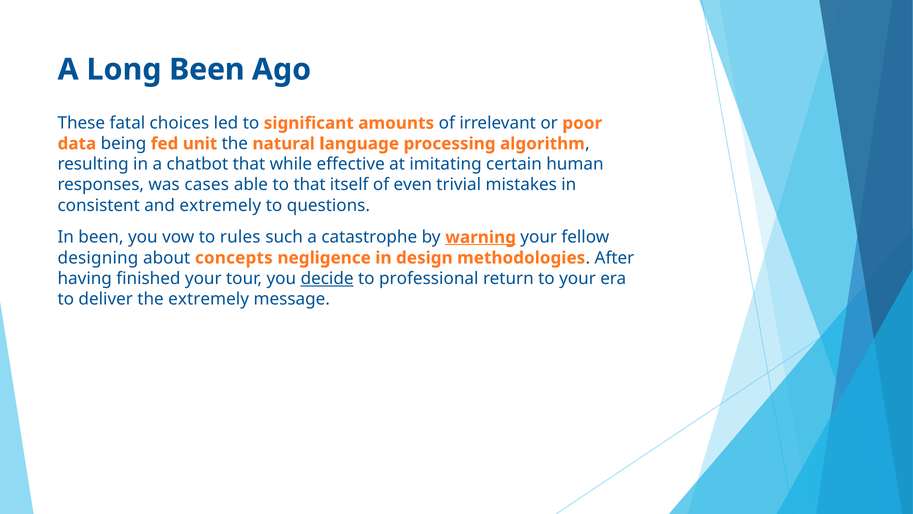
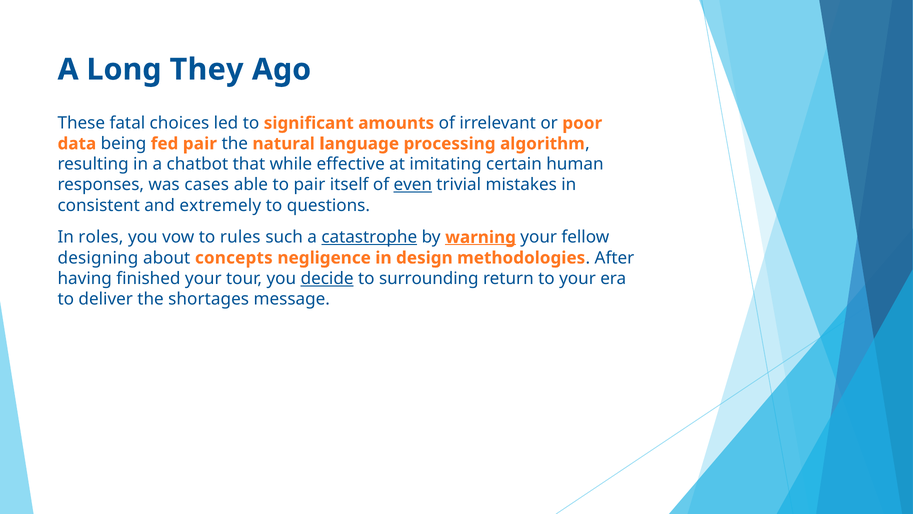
Long Been: Been -> They
fed unit: unit -> pair
to that: that -> pair
even underline: none -> present
In been: been -> roles
catastrophe underline: none -> present
professional: professional -> surrounding
the extremely: extremely -> shortages
